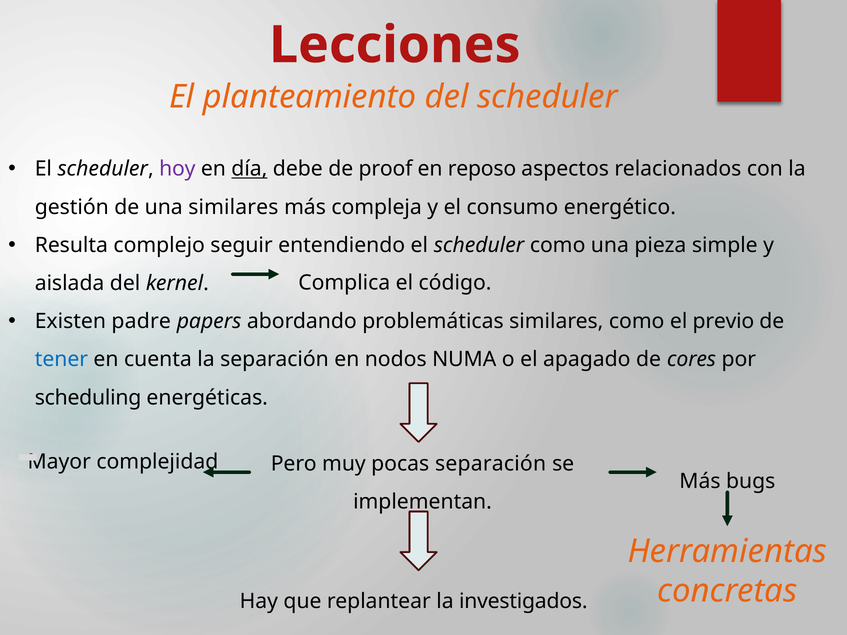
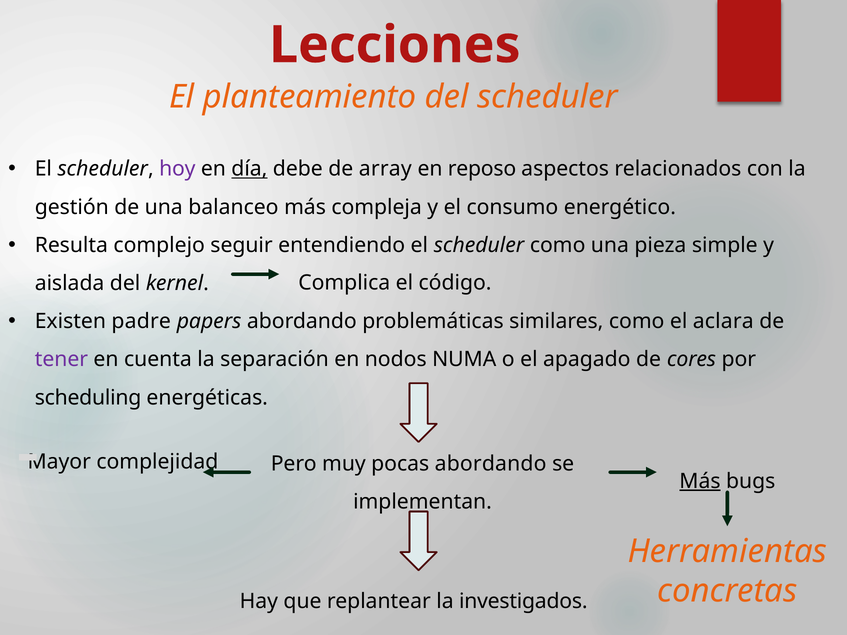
proof: proof -> array
una similares: similares -> balanceo
previo: previo -> aclara
tener colour: blue -> purple
pocas separación: separación -> abordando
Más at (700, 481) underline: none -> present
